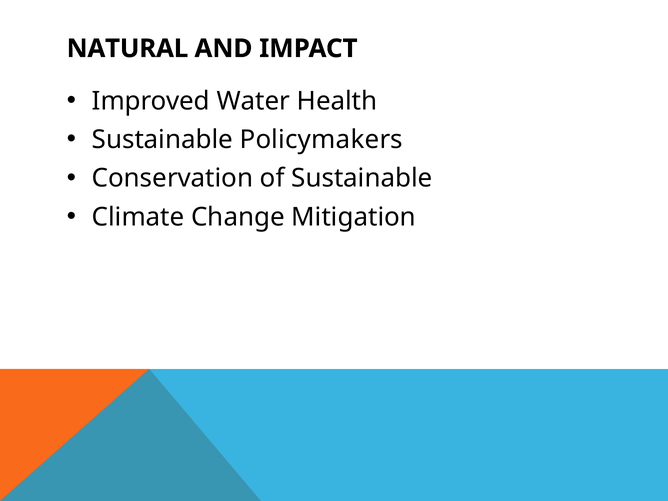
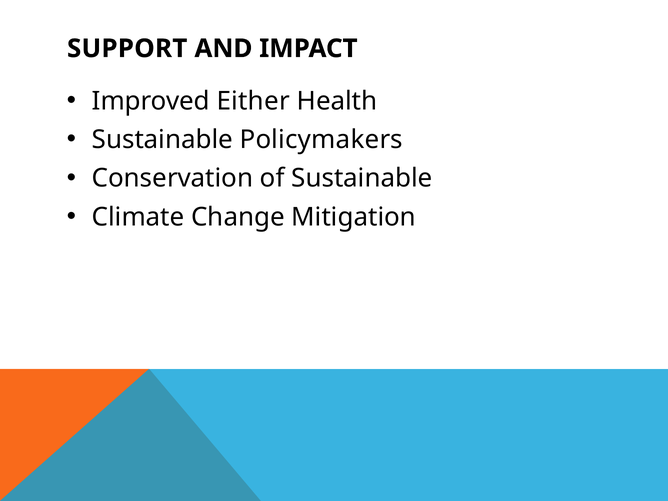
NATURAL: NATURAL -> SUPPORT
Water: Water -> Either
